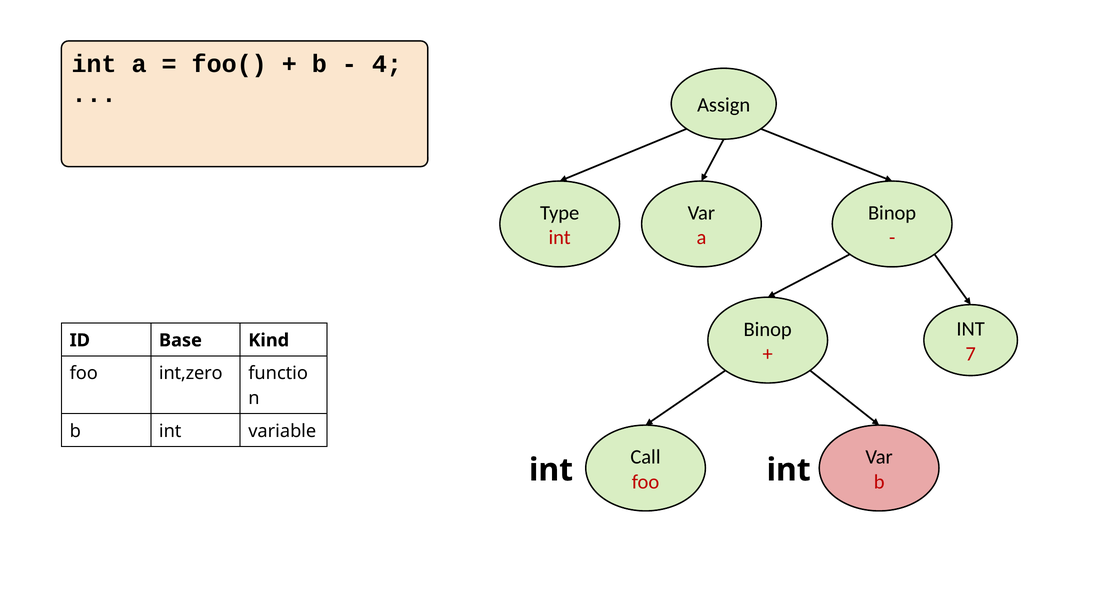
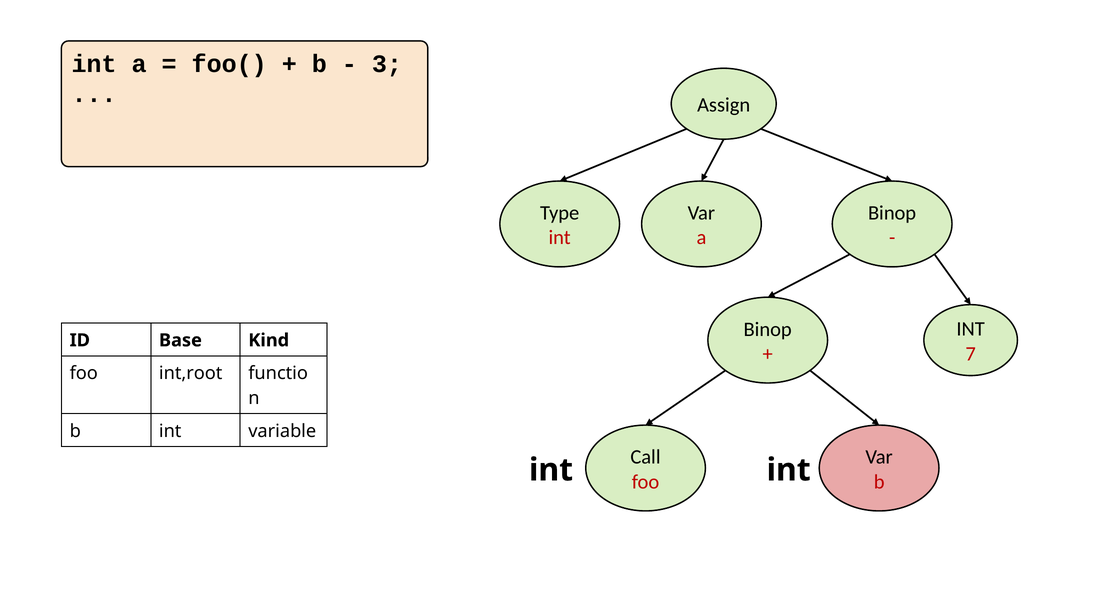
4: 4 -> 3
int,zero: int,zero -> int,root
